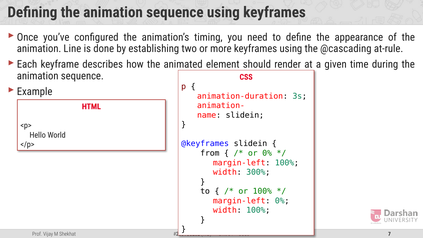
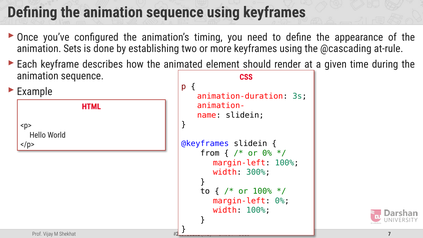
Line: Line -> Sets
